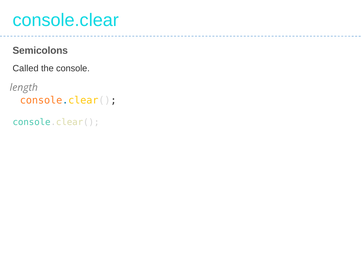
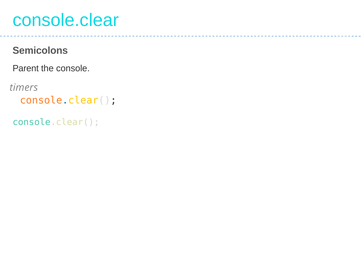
Called: Called -> Parent
length: length -> timers
